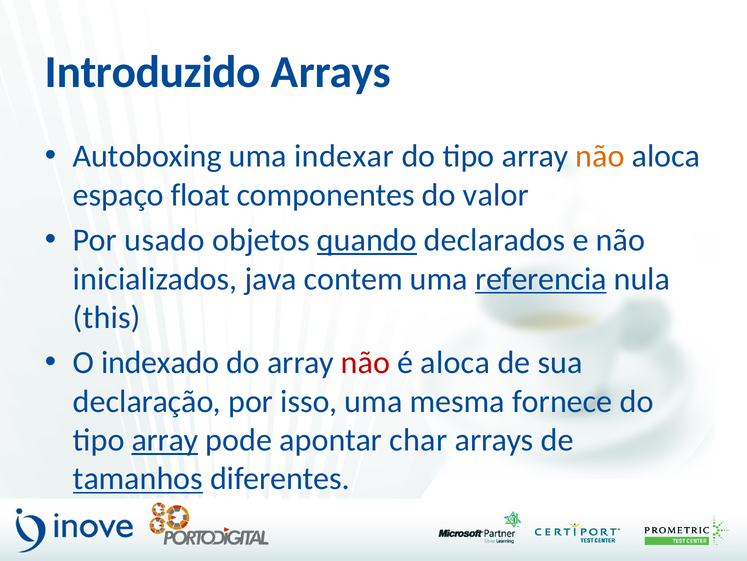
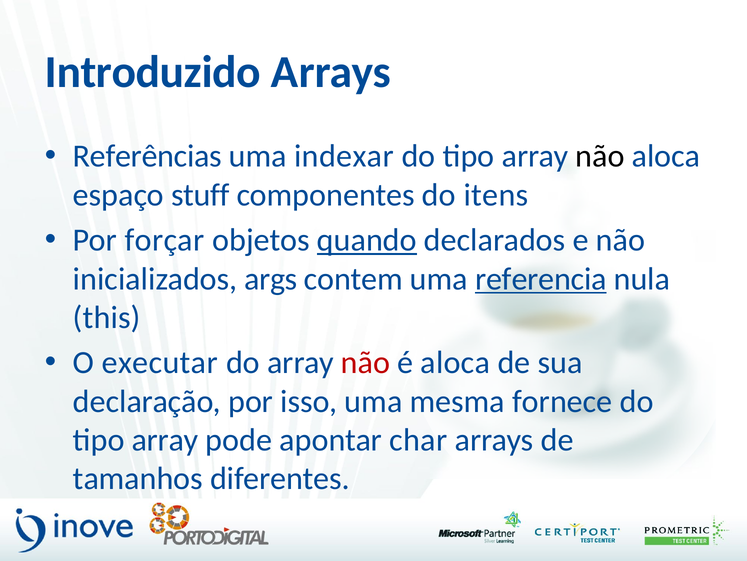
Autoboxing: Autoboxing -> Referências
não at (600, 156) colour: orange -> black
float: float -> stuff
valor: valor -> itens
usado: usado -> forçar
java: java -> args
indexado: indexado -> executar
array at (165, 440) underline: present -> none
tamanhos underline: present -> none
